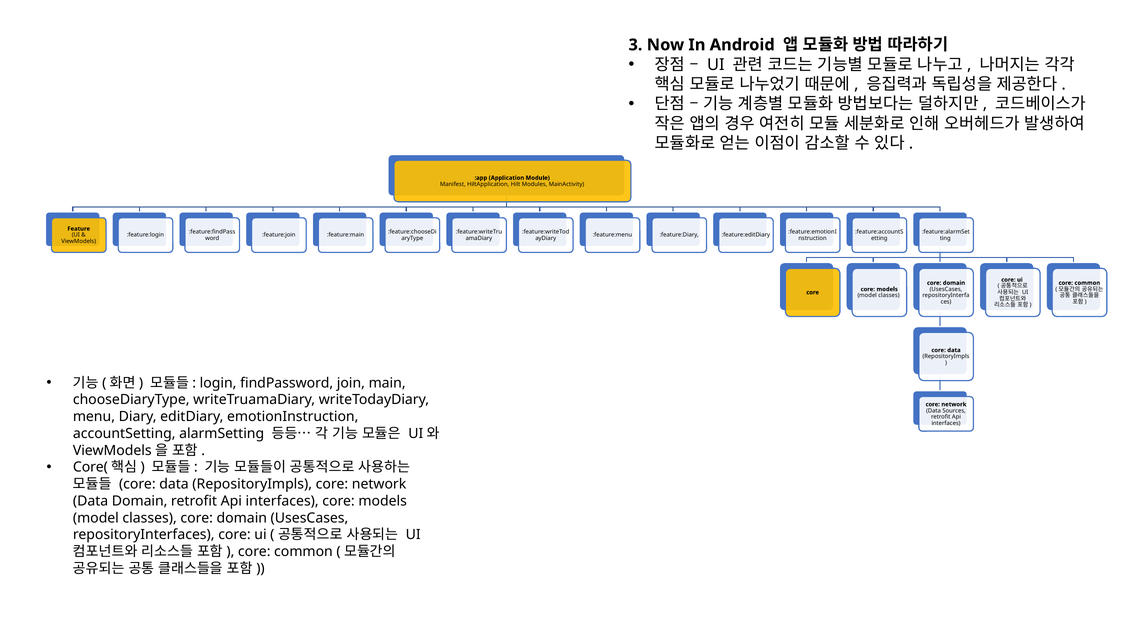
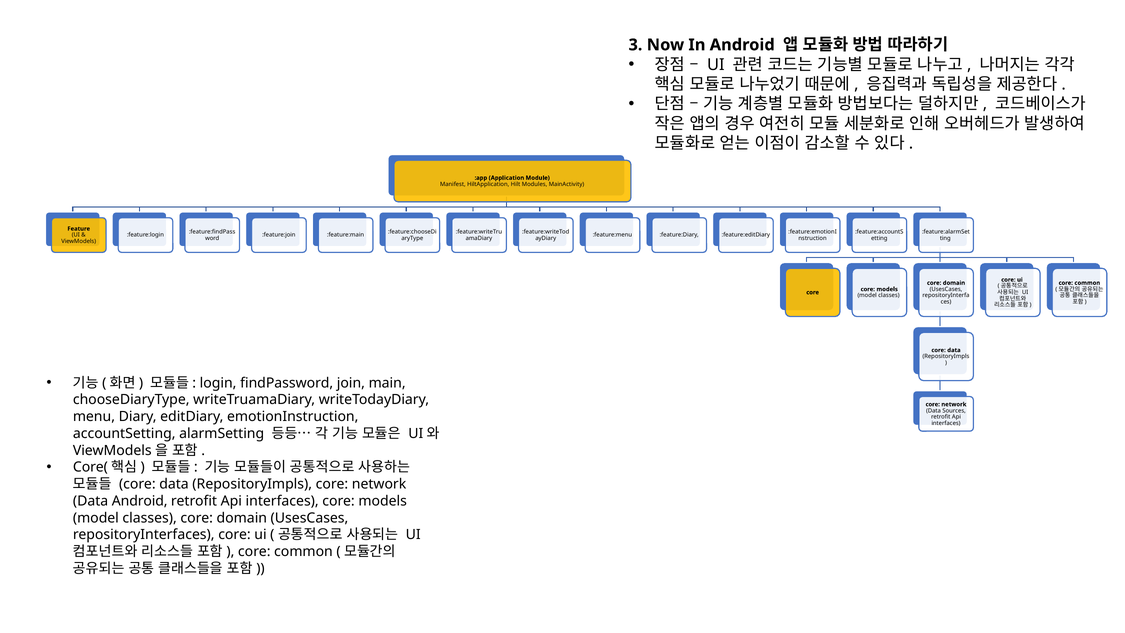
Data Domain: Domain -> Android
